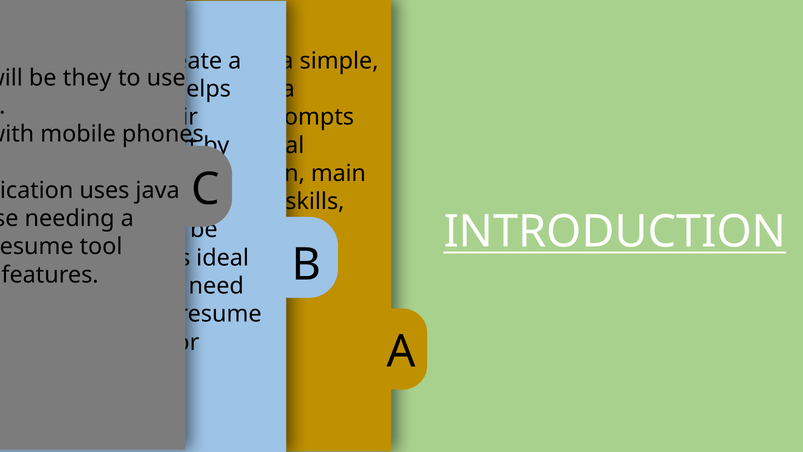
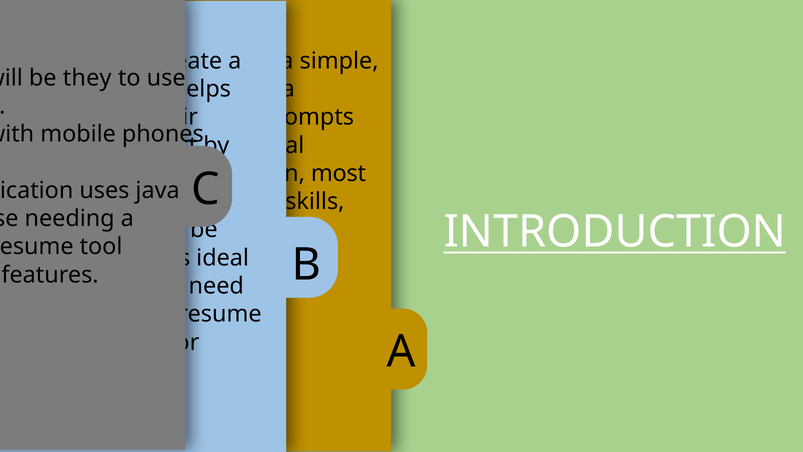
main: main -> most
